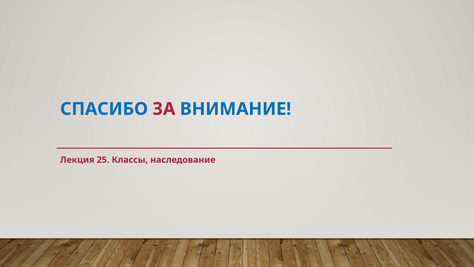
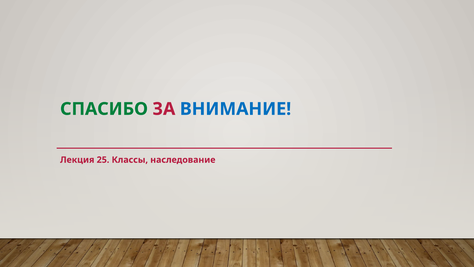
СПАСИБО colour: blue -> green
